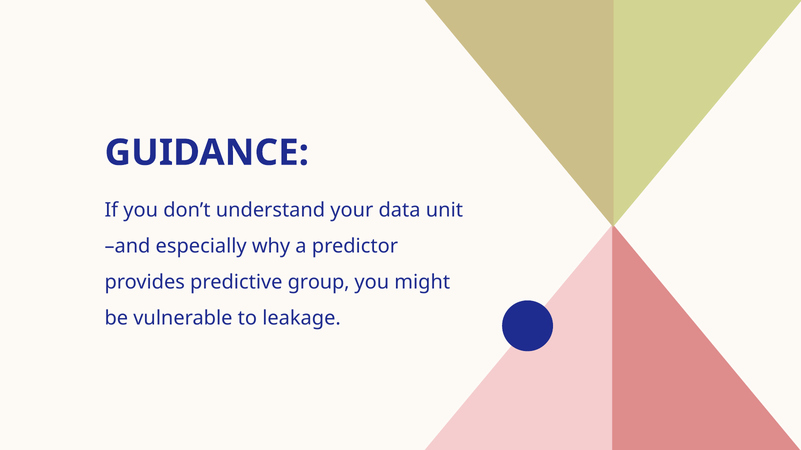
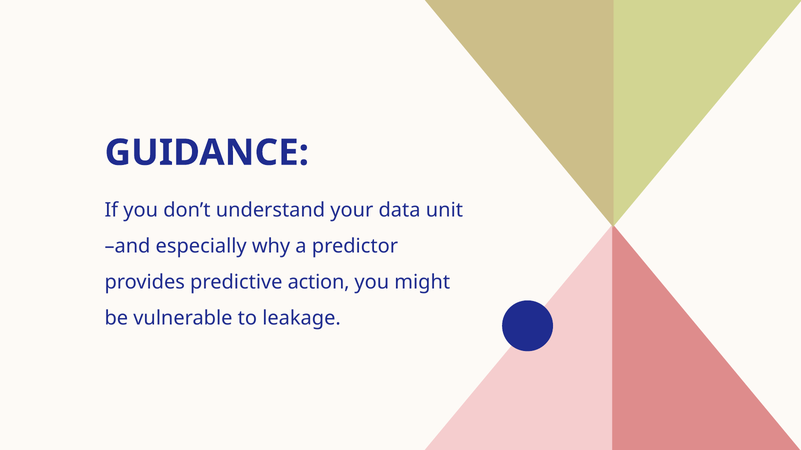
group: group -> action
